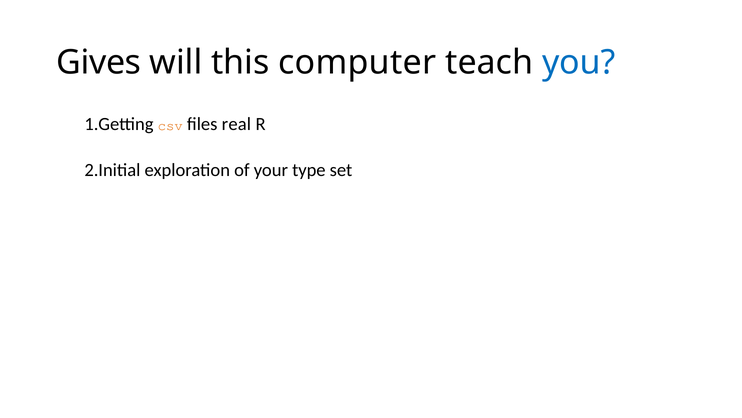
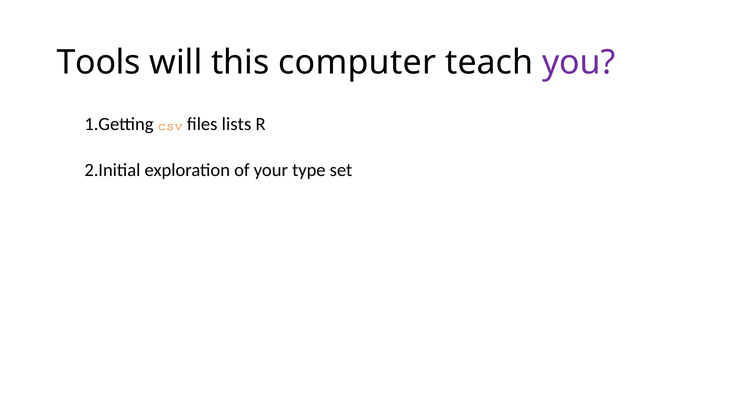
Gives: Gives -> Tools
you colour: blue -> purple
real: real -> lists
